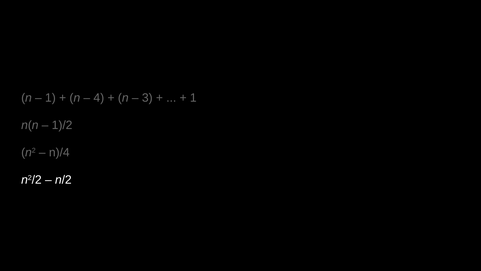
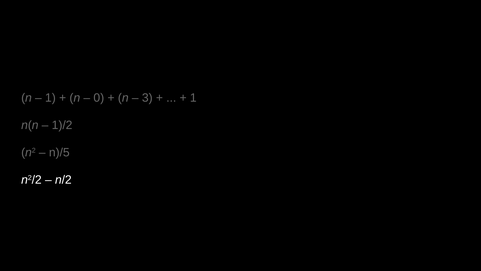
4: 4 -> 0
n)/4: n)/4 -> n)/5
